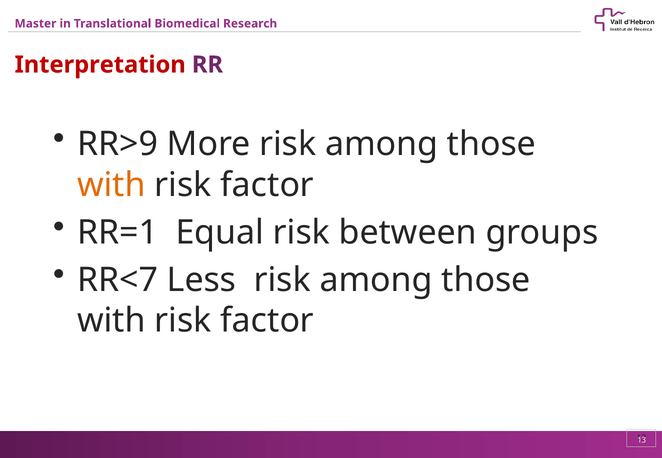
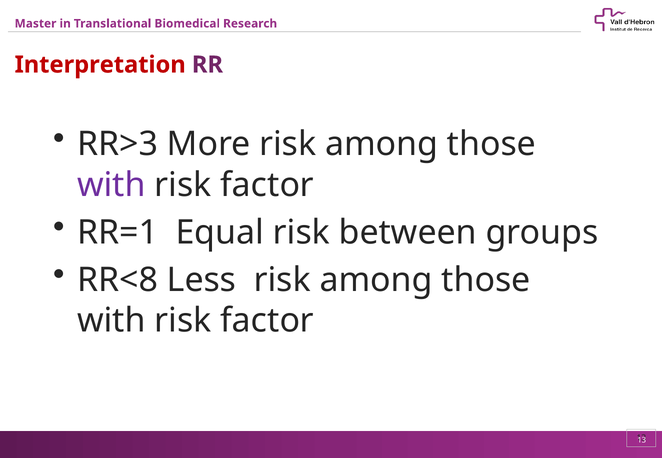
RR>9: RR>9 -> RR>3
with at (111, 185) colour: orange -> purple
RR<7: RR<7 -> RR<8
